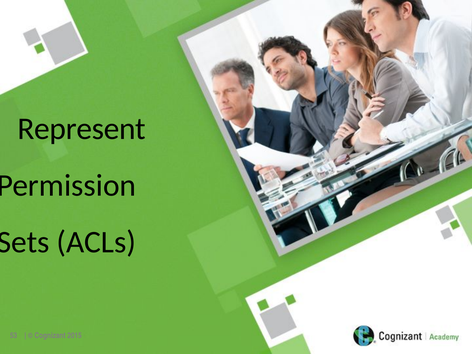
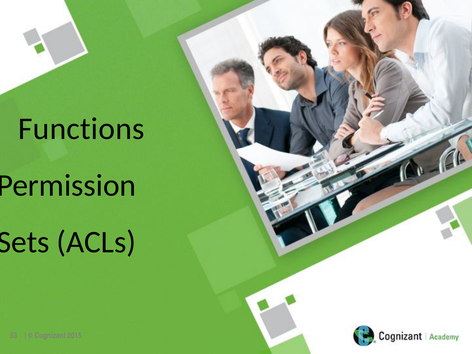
Represent: Represent -> Functions
